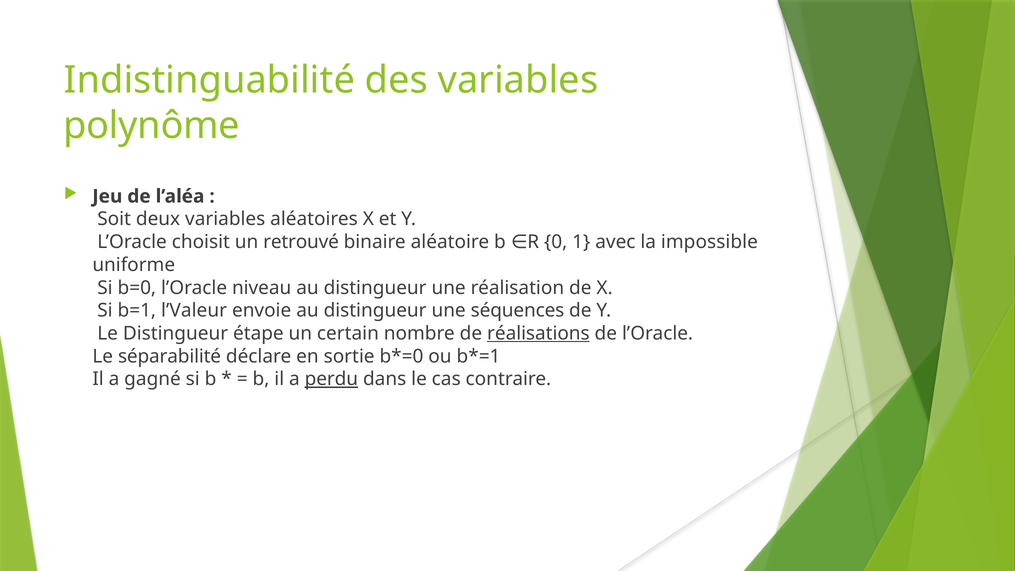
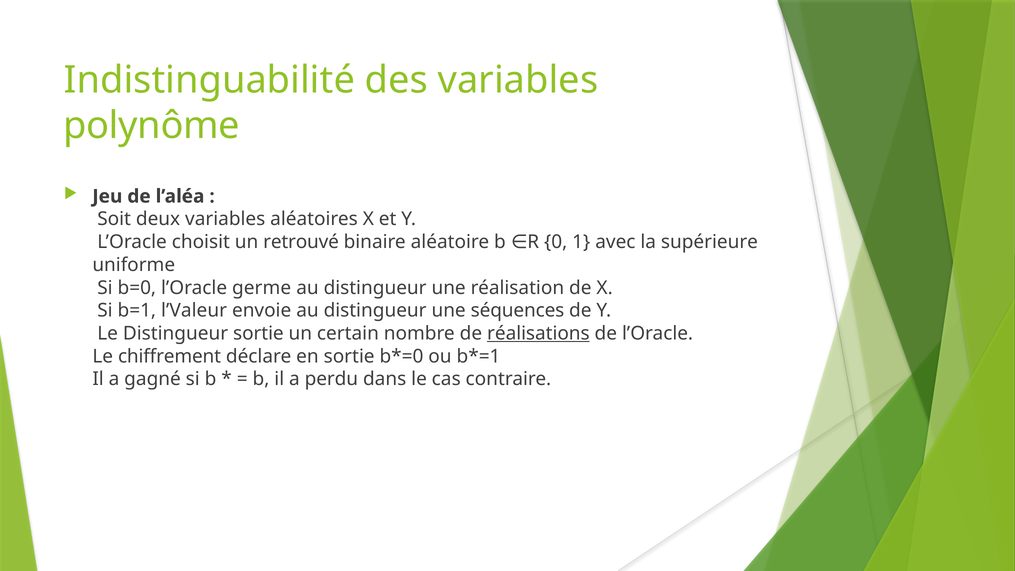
impossible: impossible -> supérieure
niveau: niveau -> germe
Distingueur étape: étape -> sortie
séparabilité: séparabilité -> chiffrement
perdu underline: present -> none
